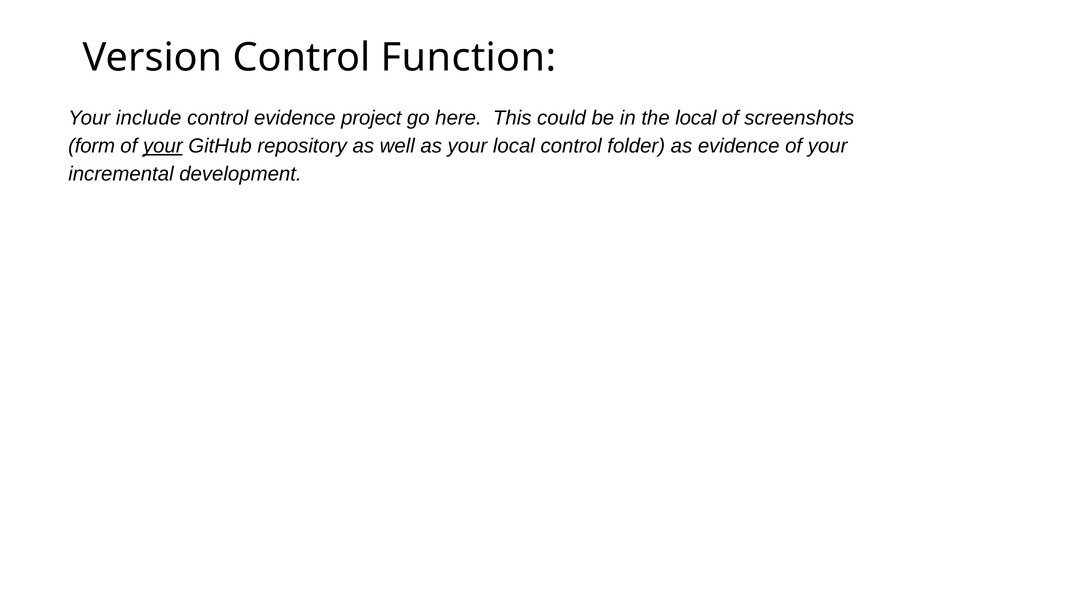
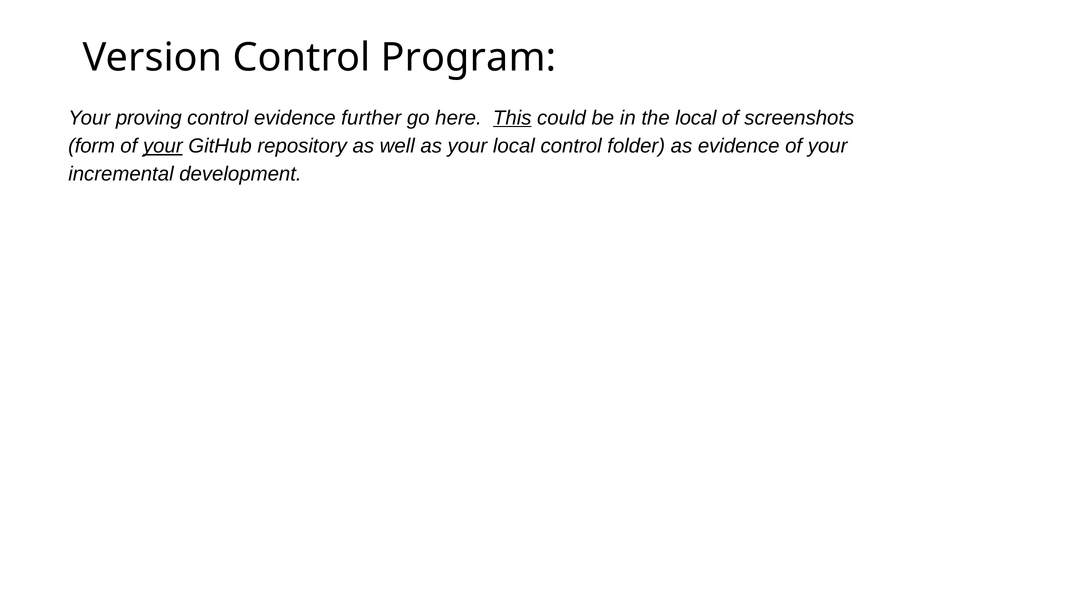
Function: Function -> Program
include: include -> proving
project: project -> further
This underline: none -> present
